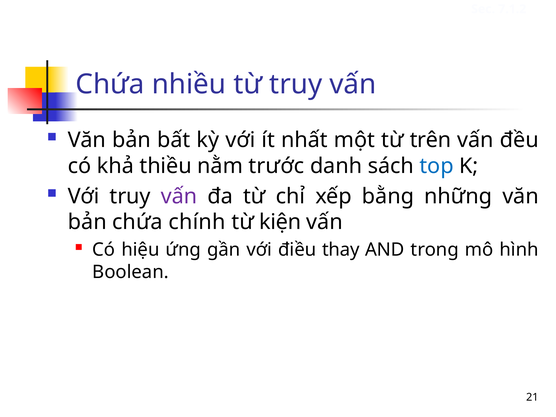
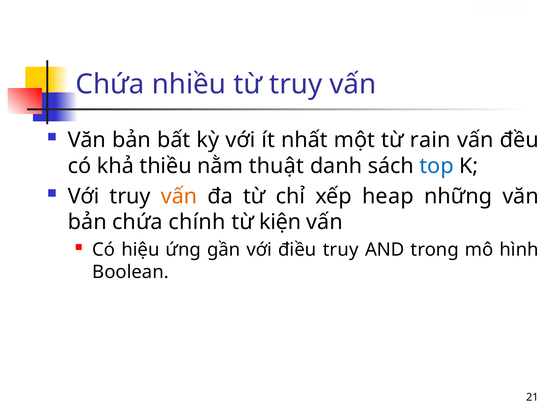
trên: trên -> rain
trước: trước -> thuật
vấn at (179, 196) colour: purple -> orange
bằng: bằng -> heap
điều thay: thay -> truy
